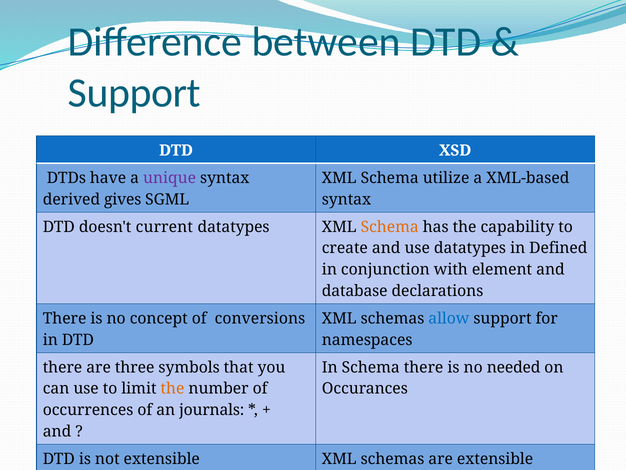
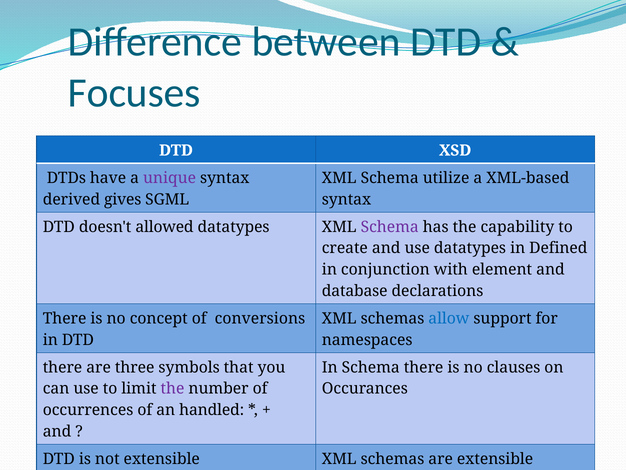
Support at (134, 93): Support -> Focuses
current: current -> allowed
Schema at (390, 227) colour: orange -> purple
needed: needed -> clauses
the at (173, 388) colour: orange -> purple
journals: journals -> handled
